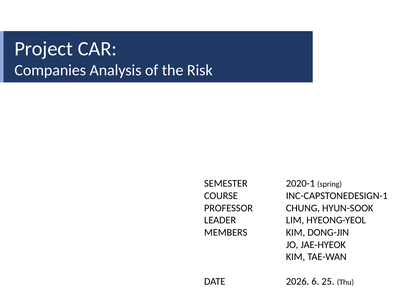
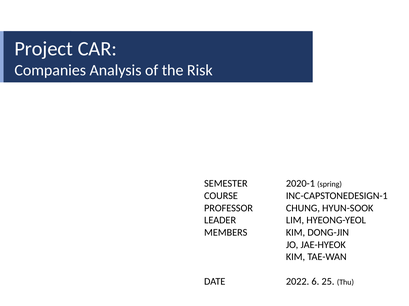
2026: 2026 -> 2022
